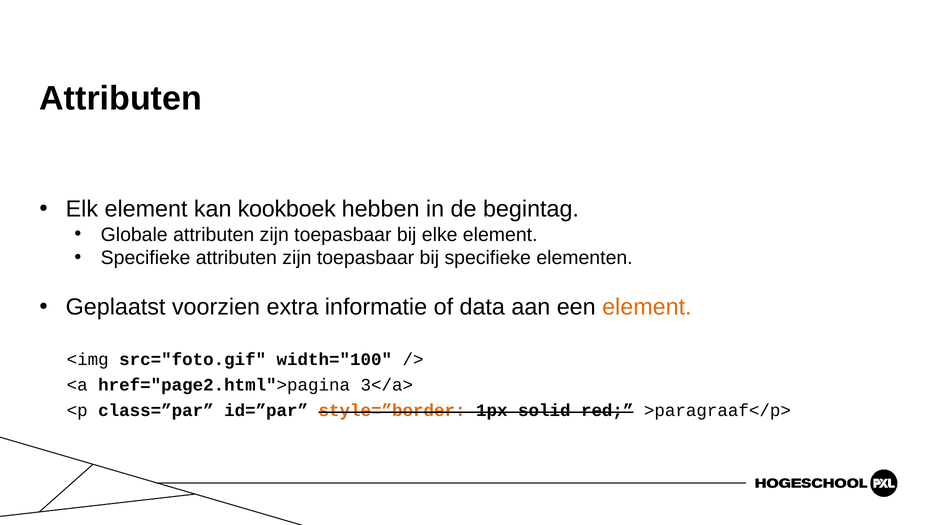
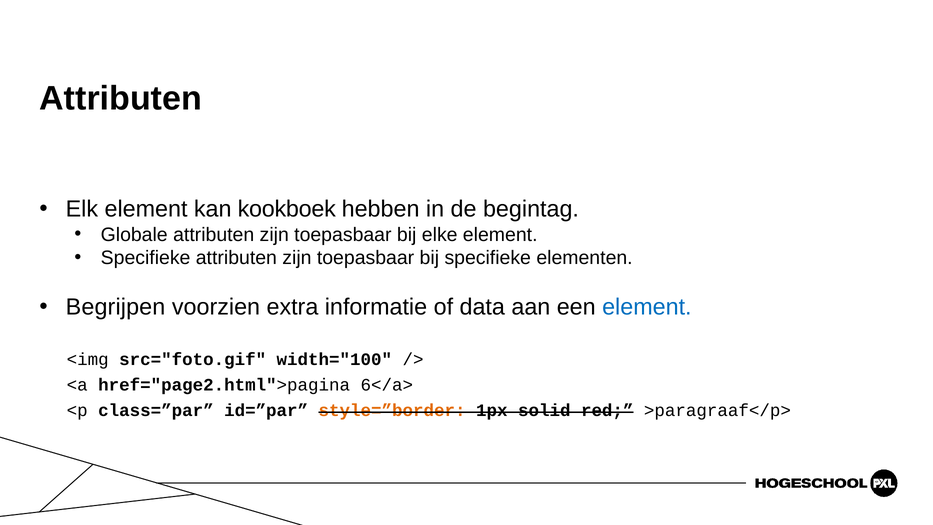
Geplaatst: Geplaatst -> Begrijpen
element at (647, 307) colour: orange -> blue
3</a>: 3</a> -> 6</a>
